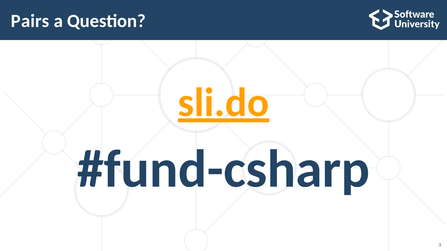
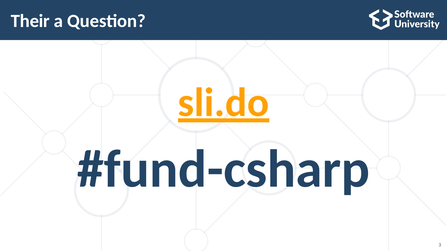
Pairs: Pairs -> Their
